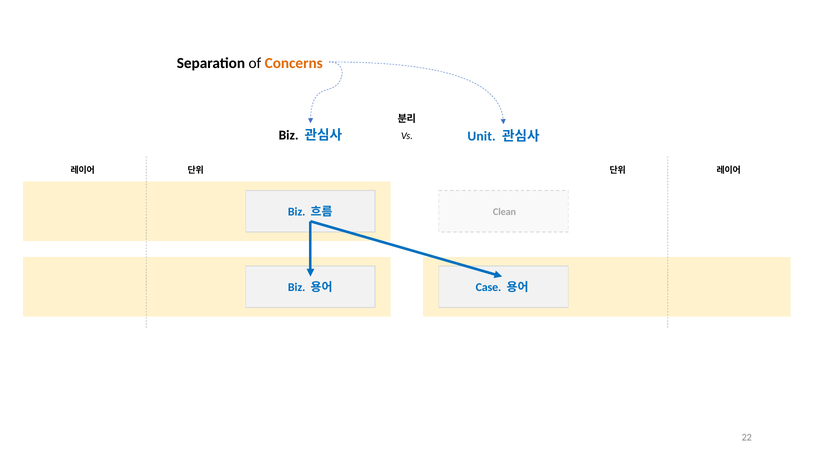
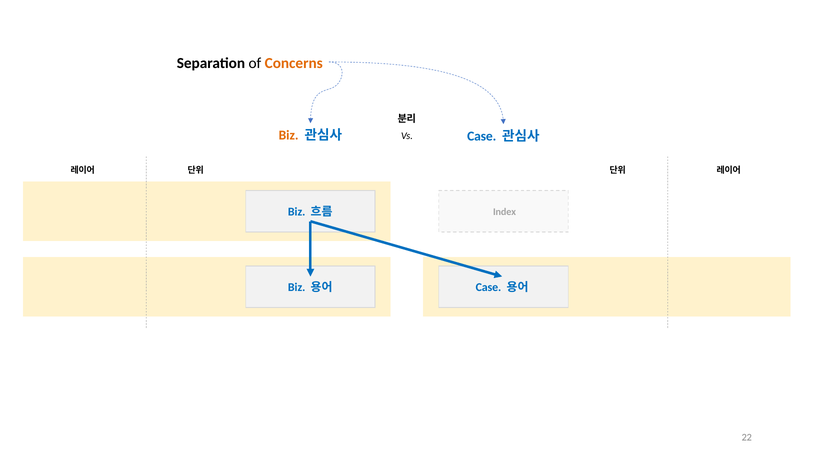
Biz at (289, 135) colour: black -> orange
Unit at (482, 136): Unit -> Case
Clean: Clean -> Index
